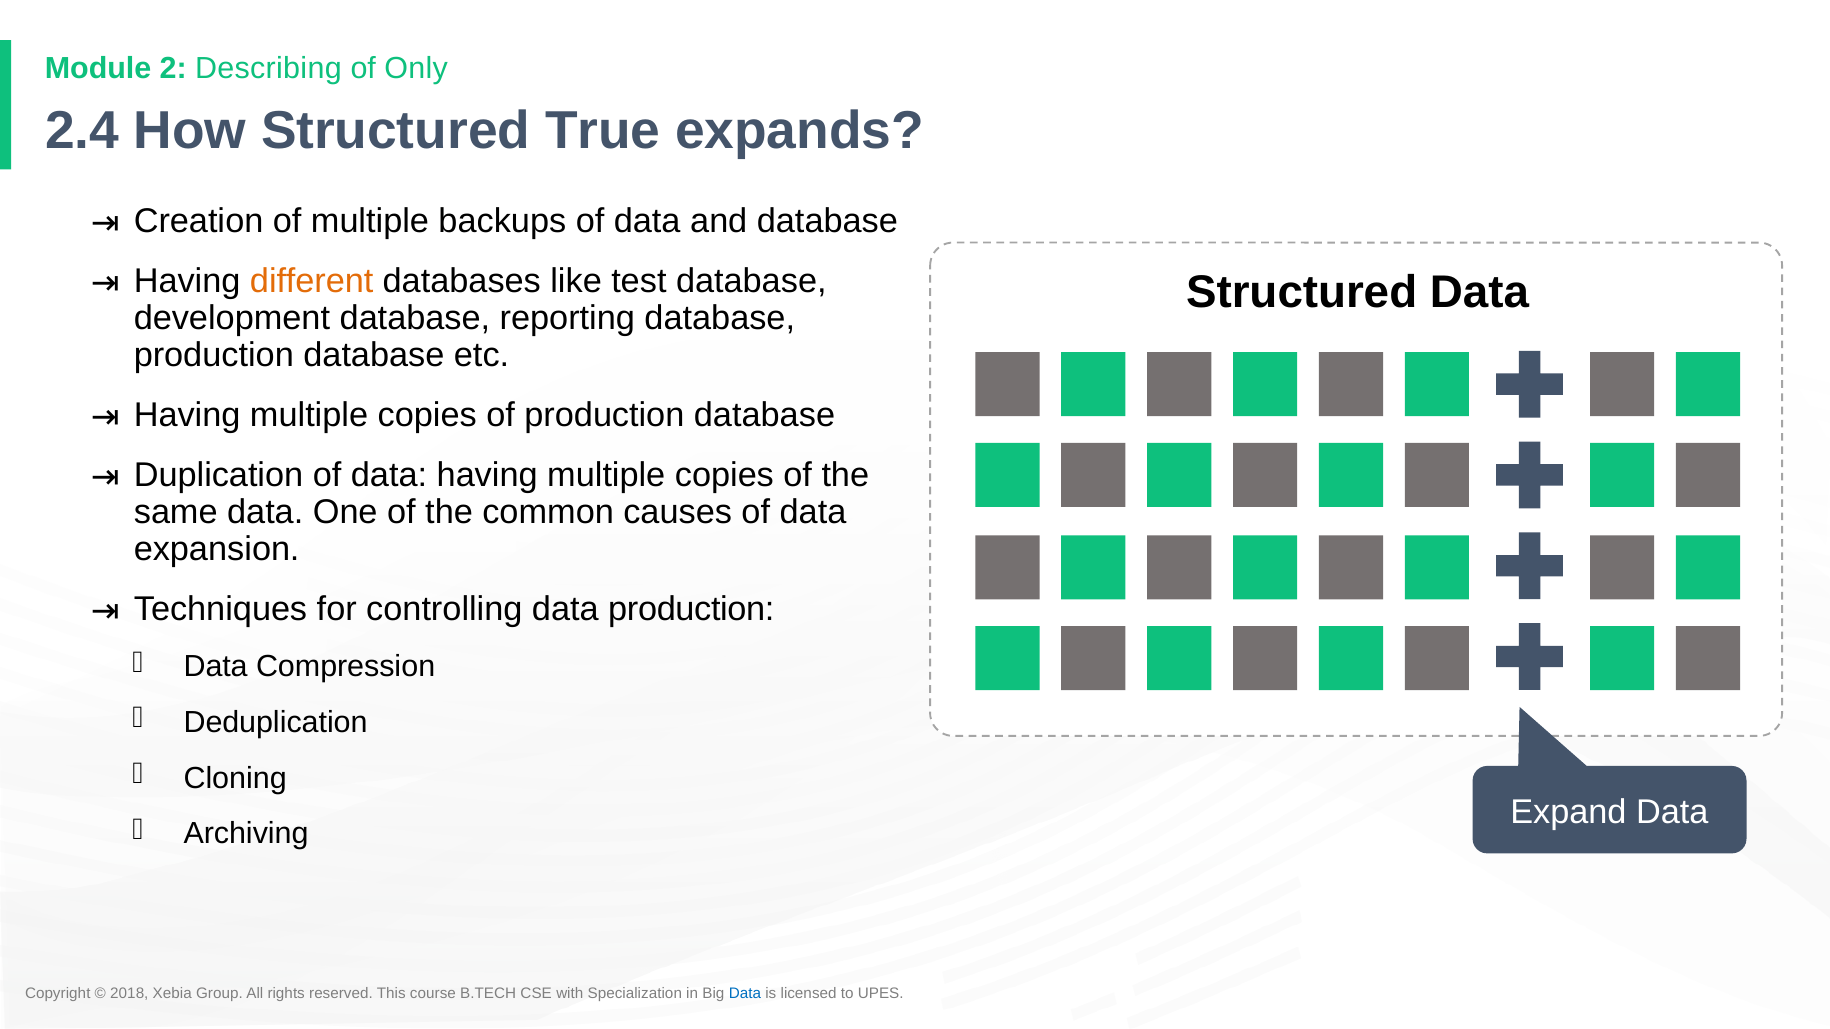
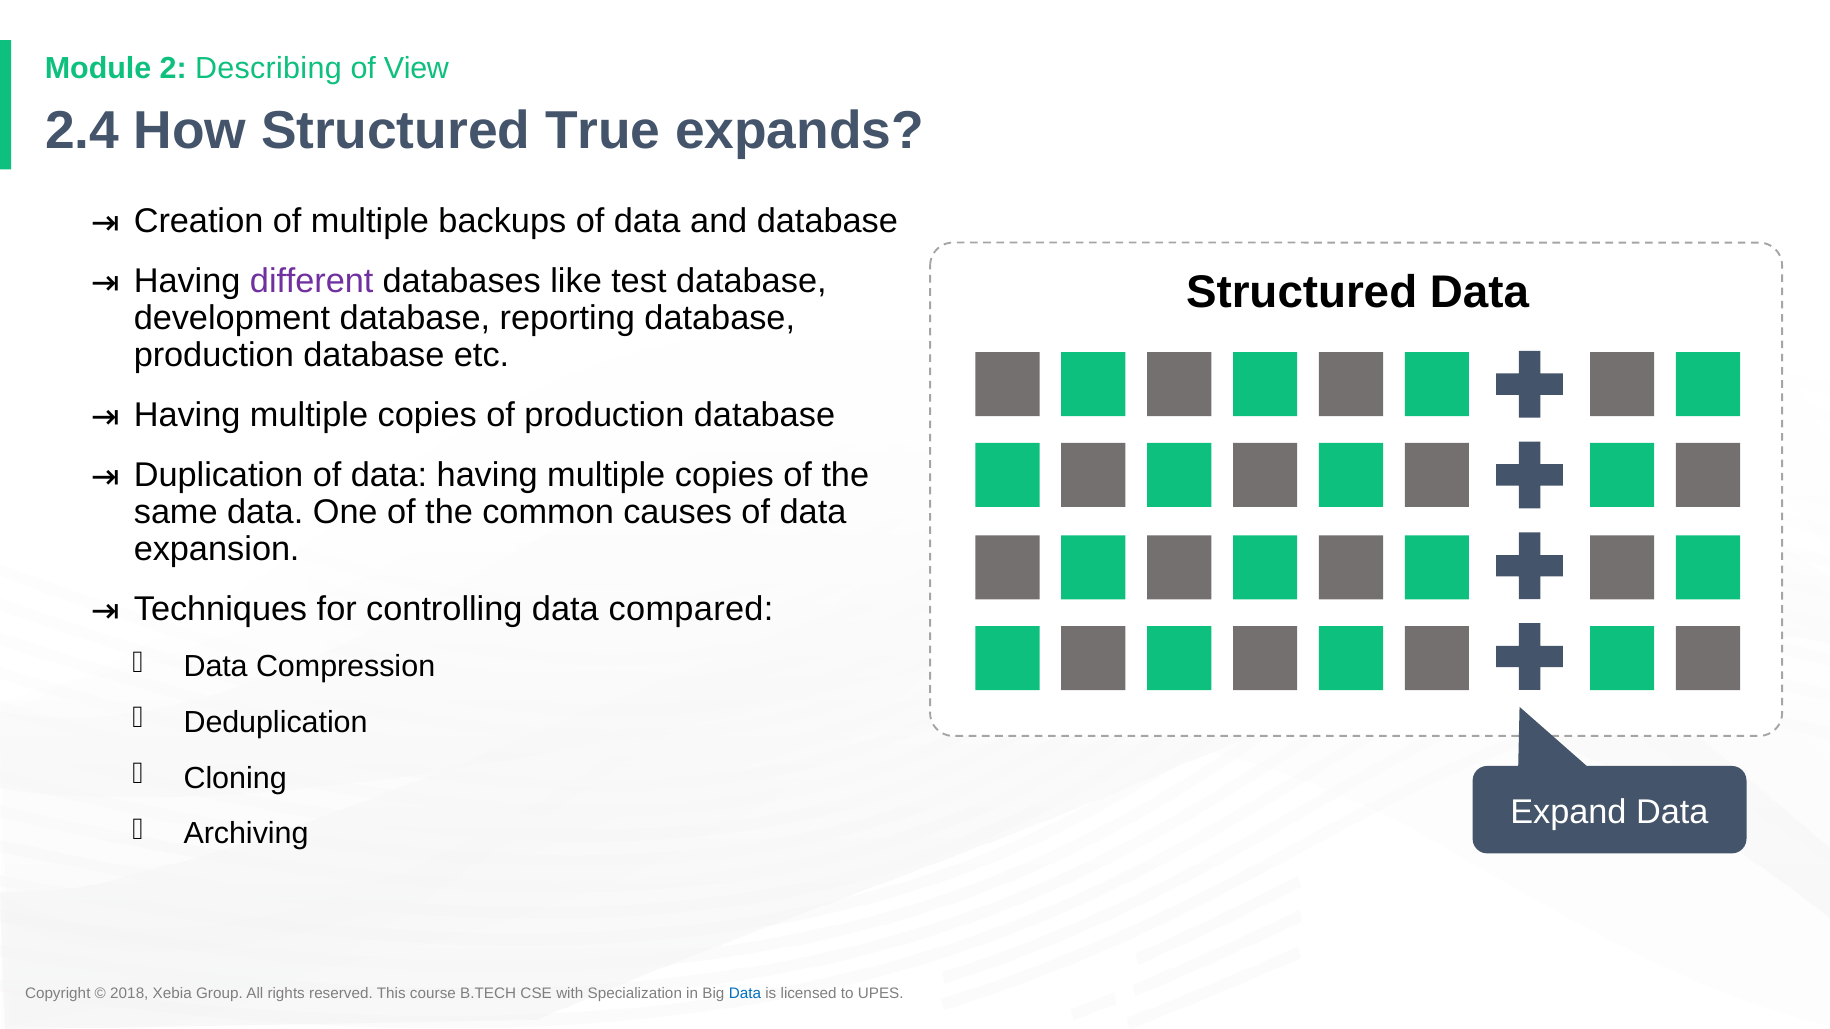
Only: Only -> View
different colour: orange -> purple
data production: production -> compared
